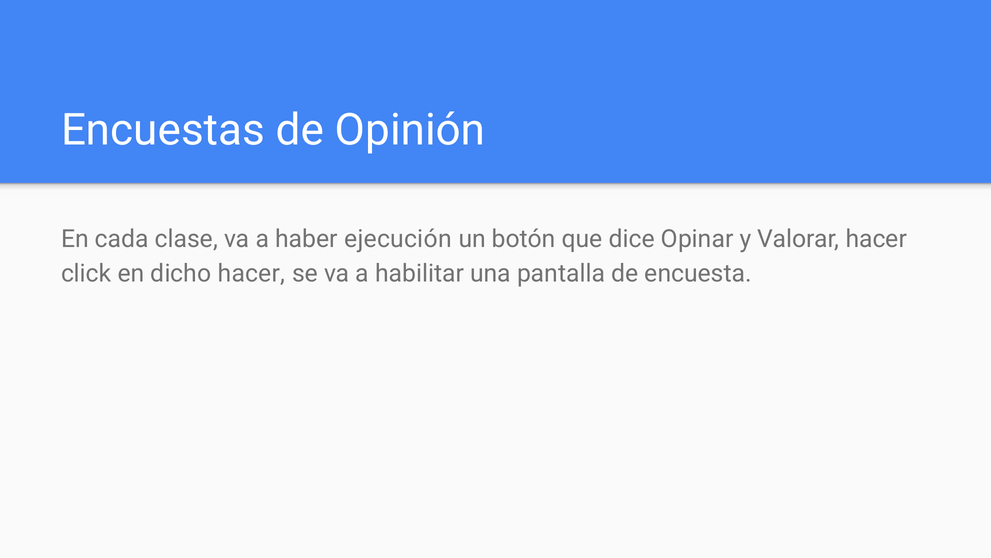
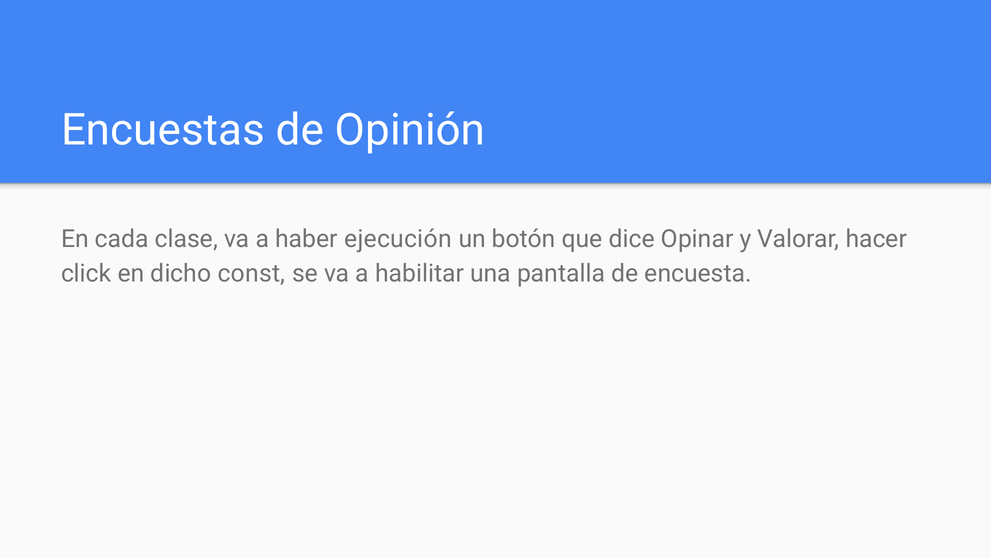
dicho hacer: hacer -> const
